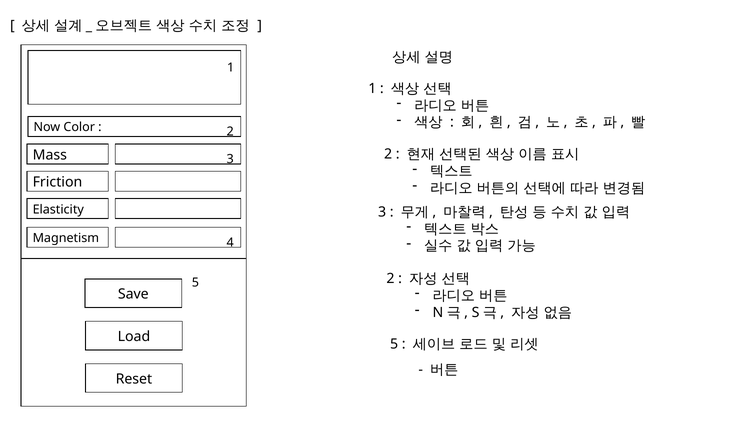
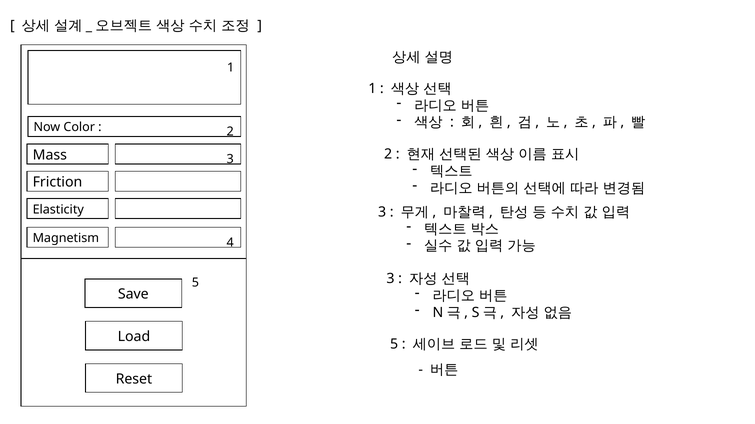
5 2: 2 -> 3
